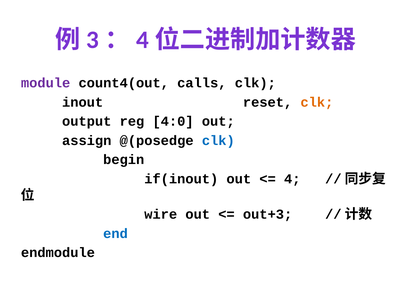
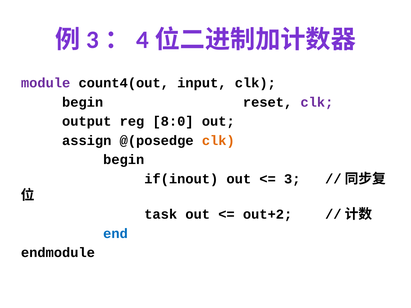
calls: calls -> input
inout at (83, 102): inout -> begin
clk at (317, 102) colour: orange -> purple
4:0: 4:0 -> 8:0
clk at (218, 141) colour: blue -> orange
4: 4 -> 3
wire: wire -> task
out+3: out+3 -> out+2
